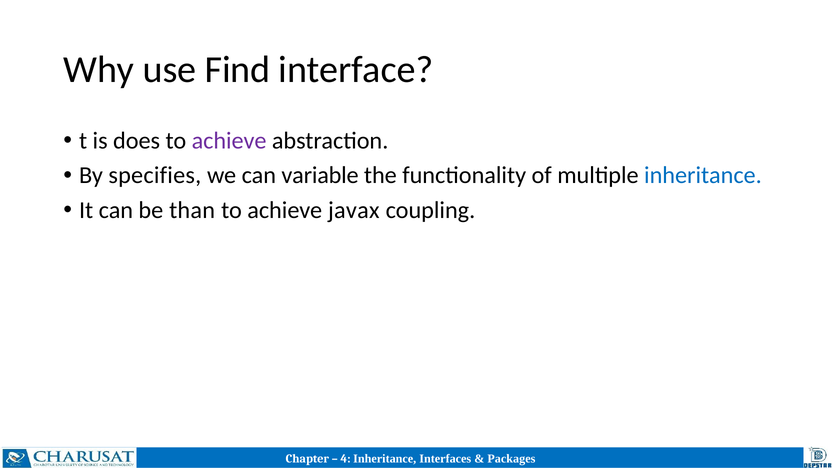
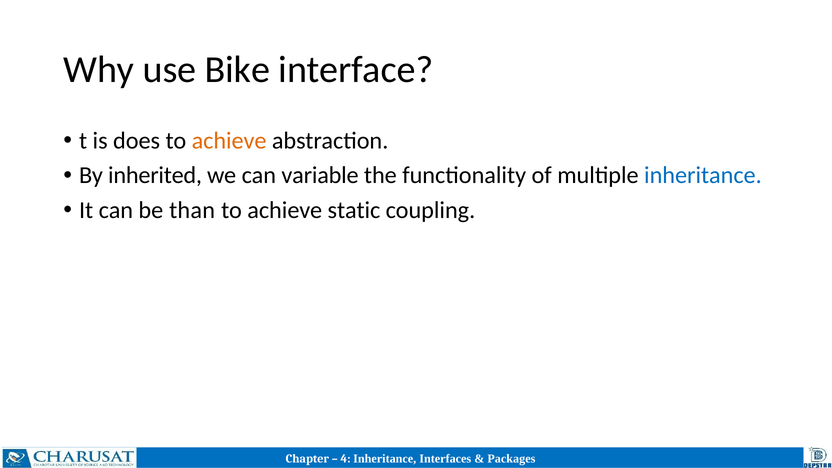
Find: Find -> Bike
achieve at (229, 141) colour: purple -> orange
specifies: specifies -> inherited
javax: javax -> static
